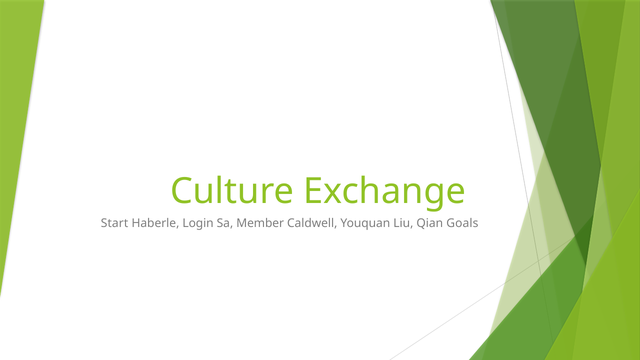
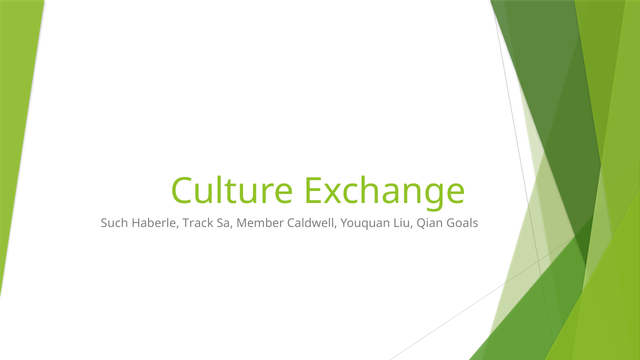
Start: Start -> Such
Login: Login -> Track
